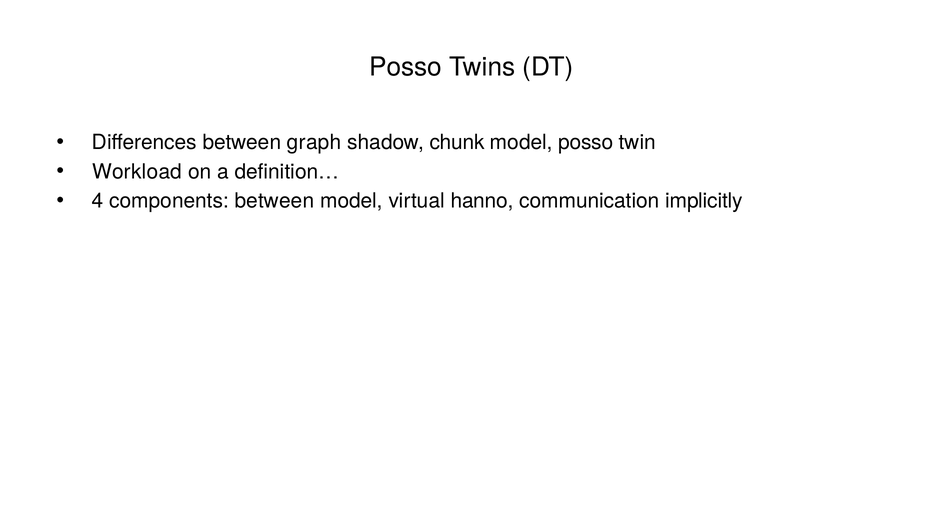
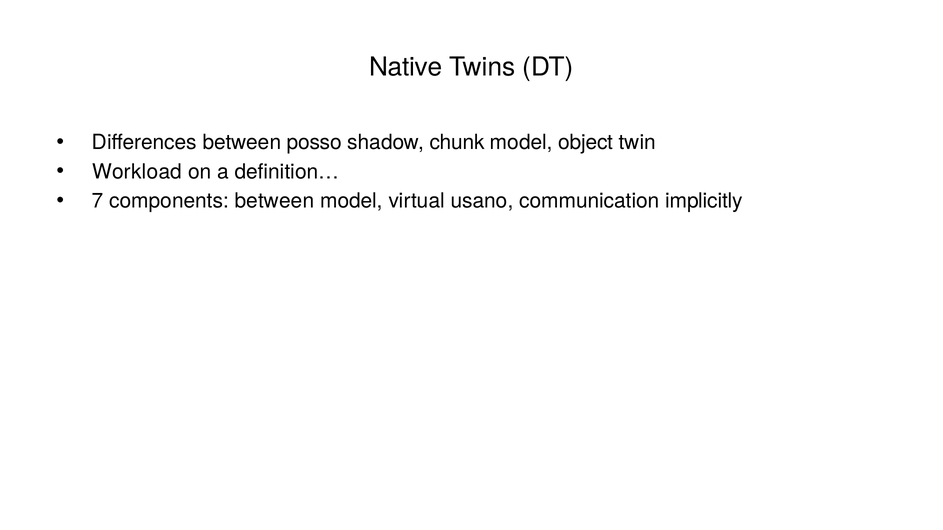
Posso at (405, 67): Posso -> Native
graph: graph -> posso
model posso: posso -> object
4: 4 -> 7
hanno: hanno -> usano
